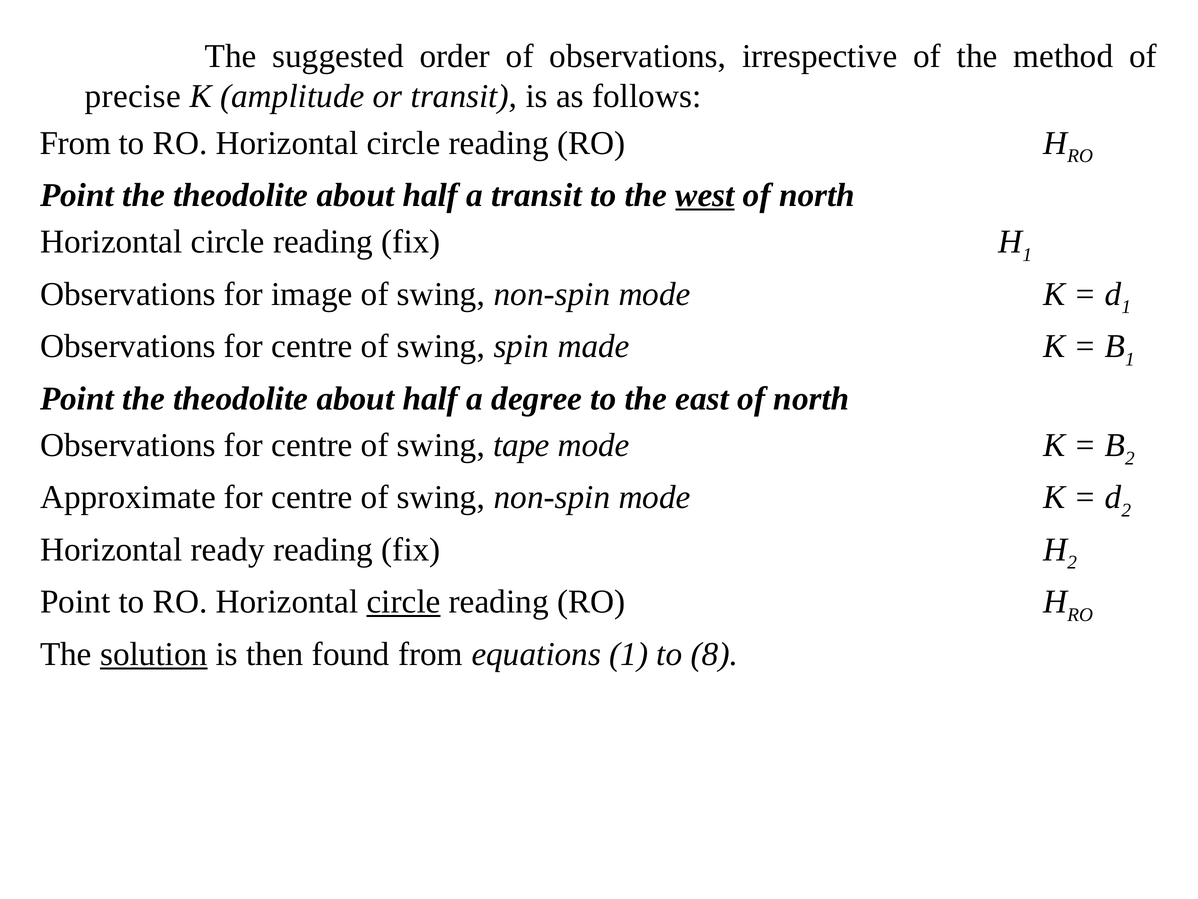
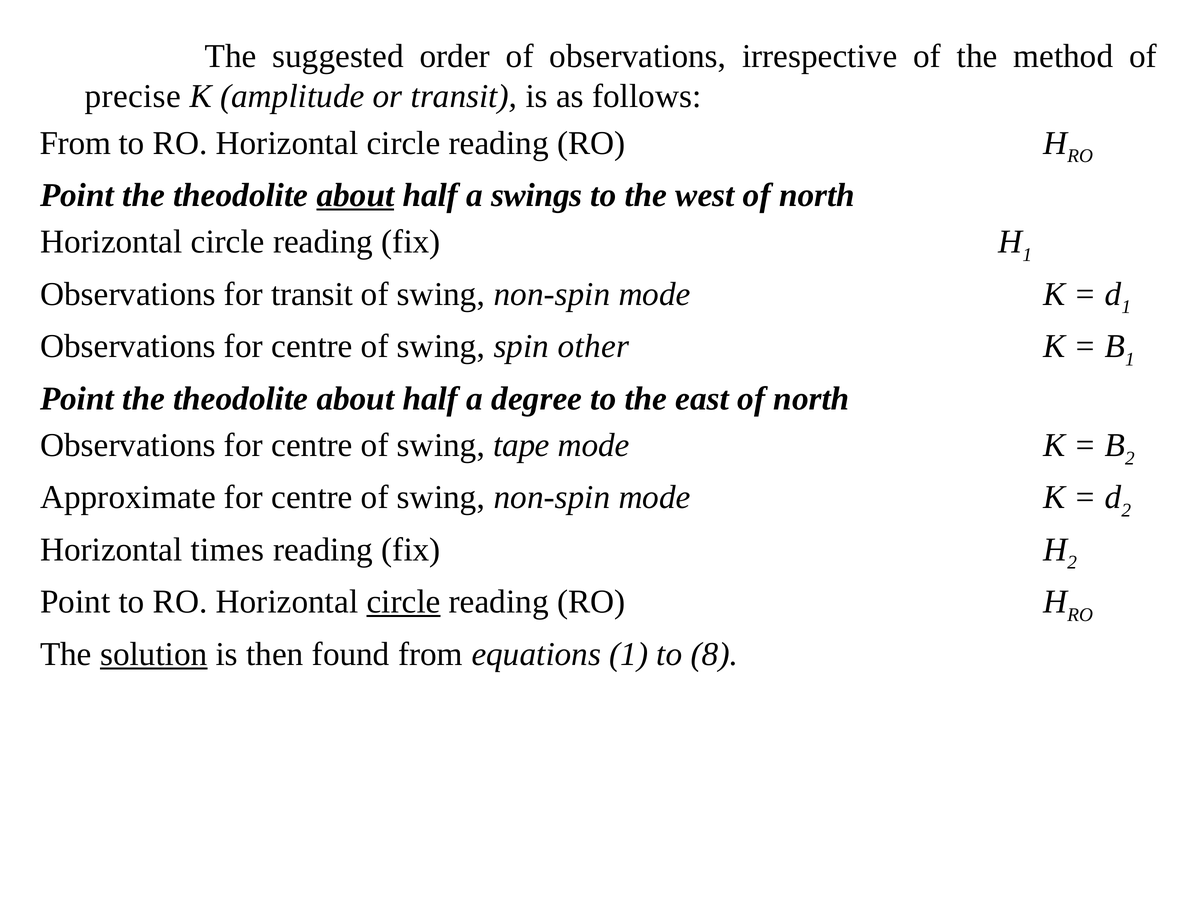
about at (355, 195) underline: none -> present
a transit: transit -> swings
west underline: present -> none
for image: image -> transit
made: made -> other
ready: ready -> times
